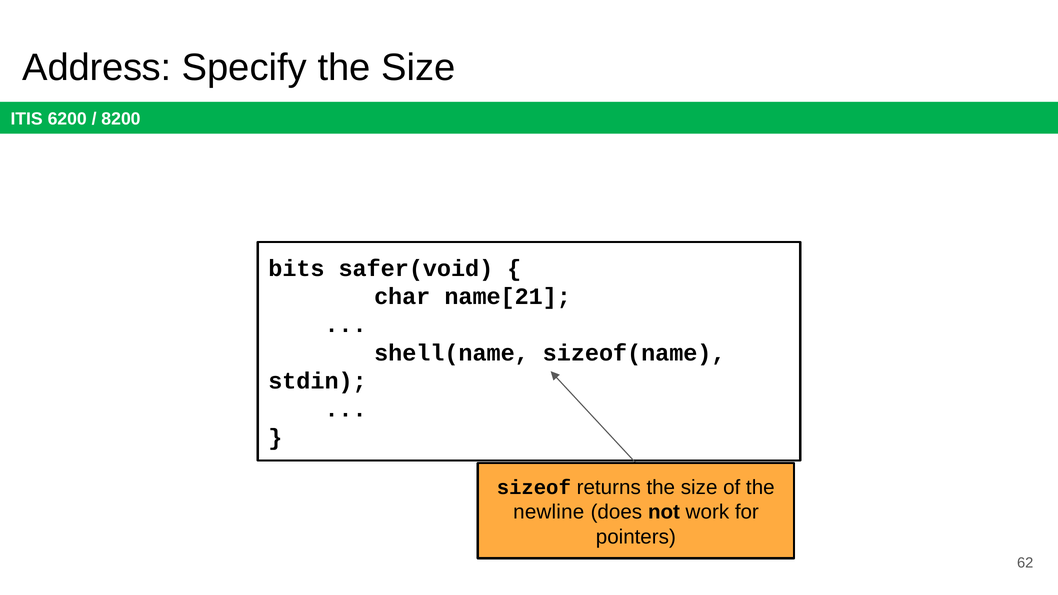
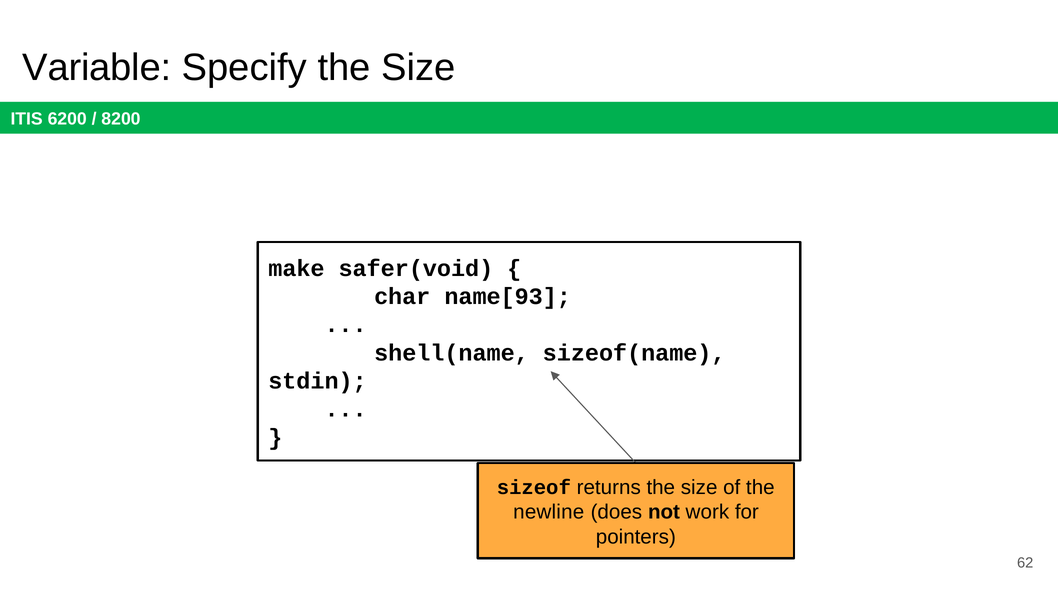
Address: Address -> Variable
bits: bits -> make
name[21: name[21 -> name[93
